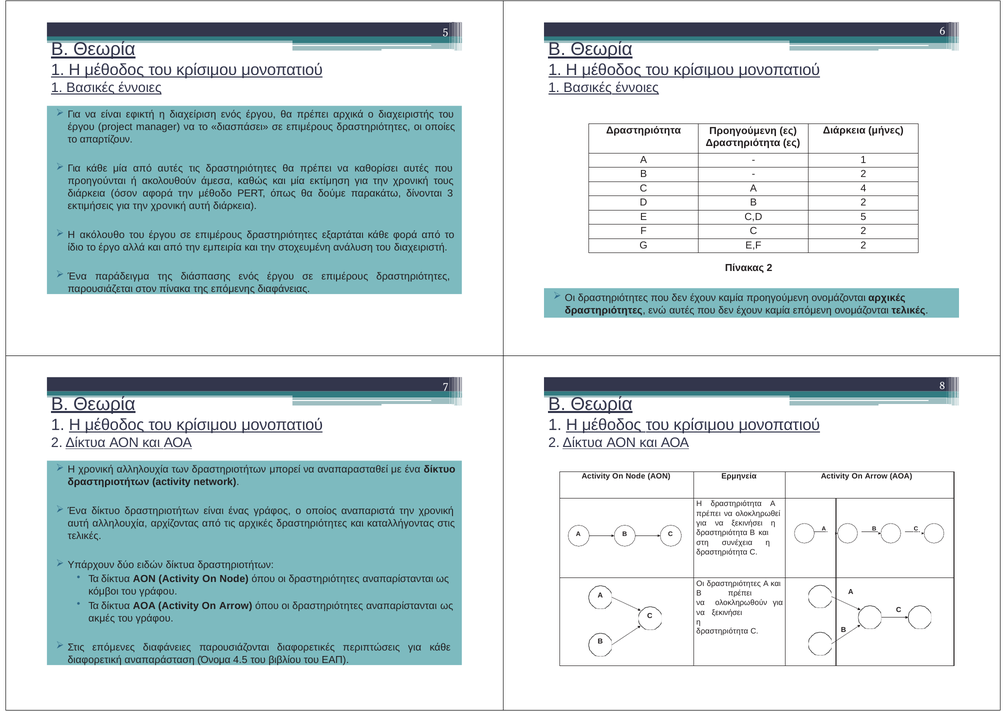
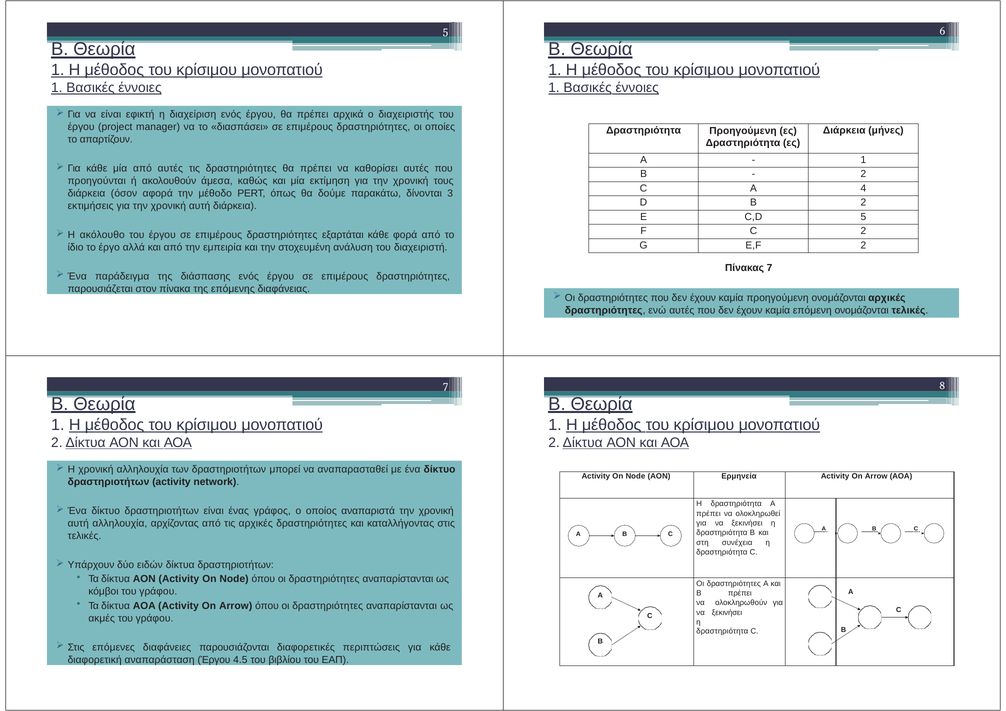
Πίνακας 2: 2 -> 7
αναπαράσταση Όνομα: Όνομα -> Έργου
